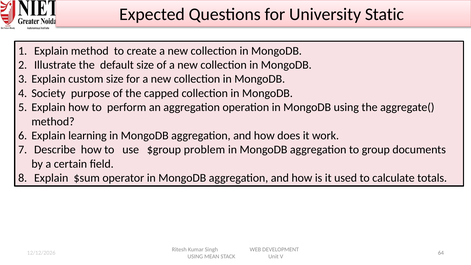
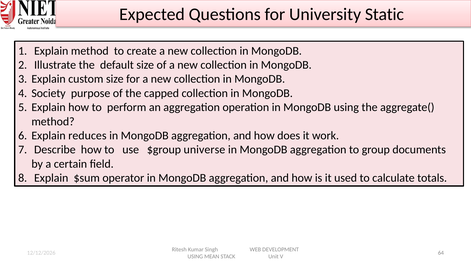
learning: learning -> reduces
problem: problem -> universe
